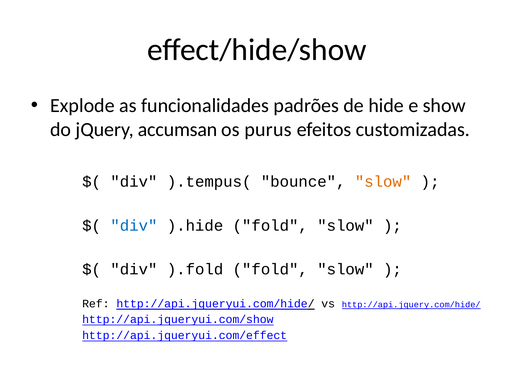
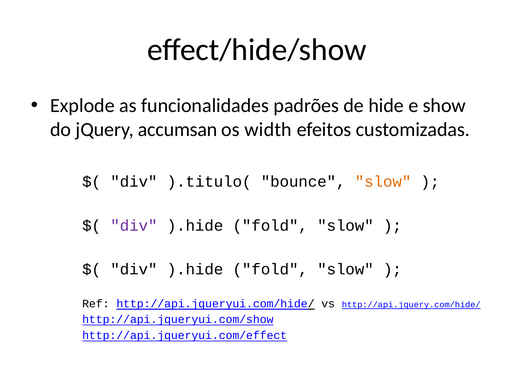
purus: purus -> width
).tempus(: ).tempus( -> ).titulo(
div at (134, 226) colour: blue -> purple
).fold at (195, 270): ).fold -> ).hide
